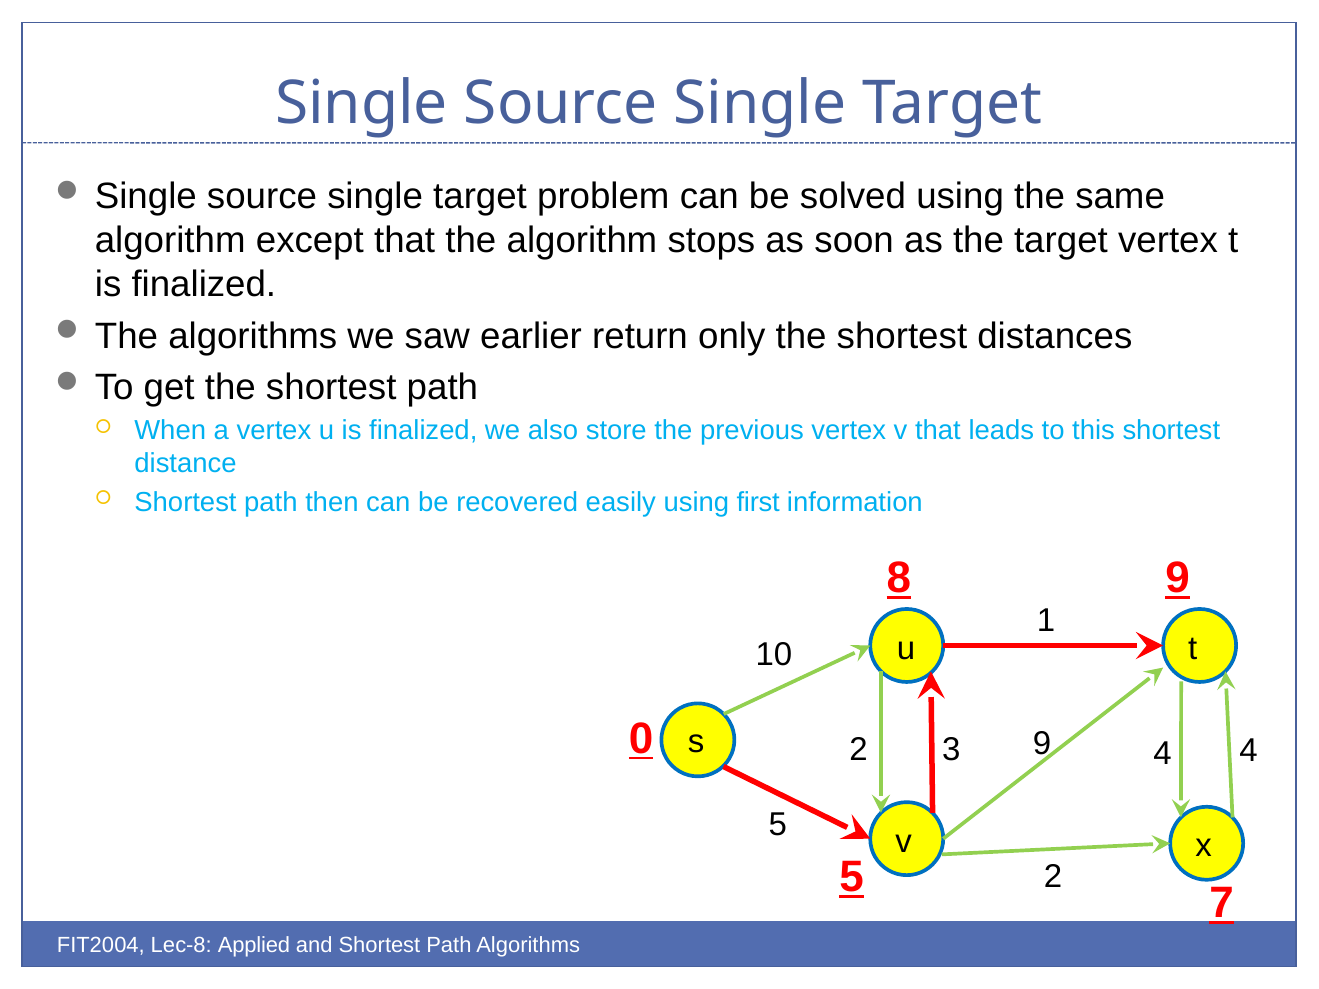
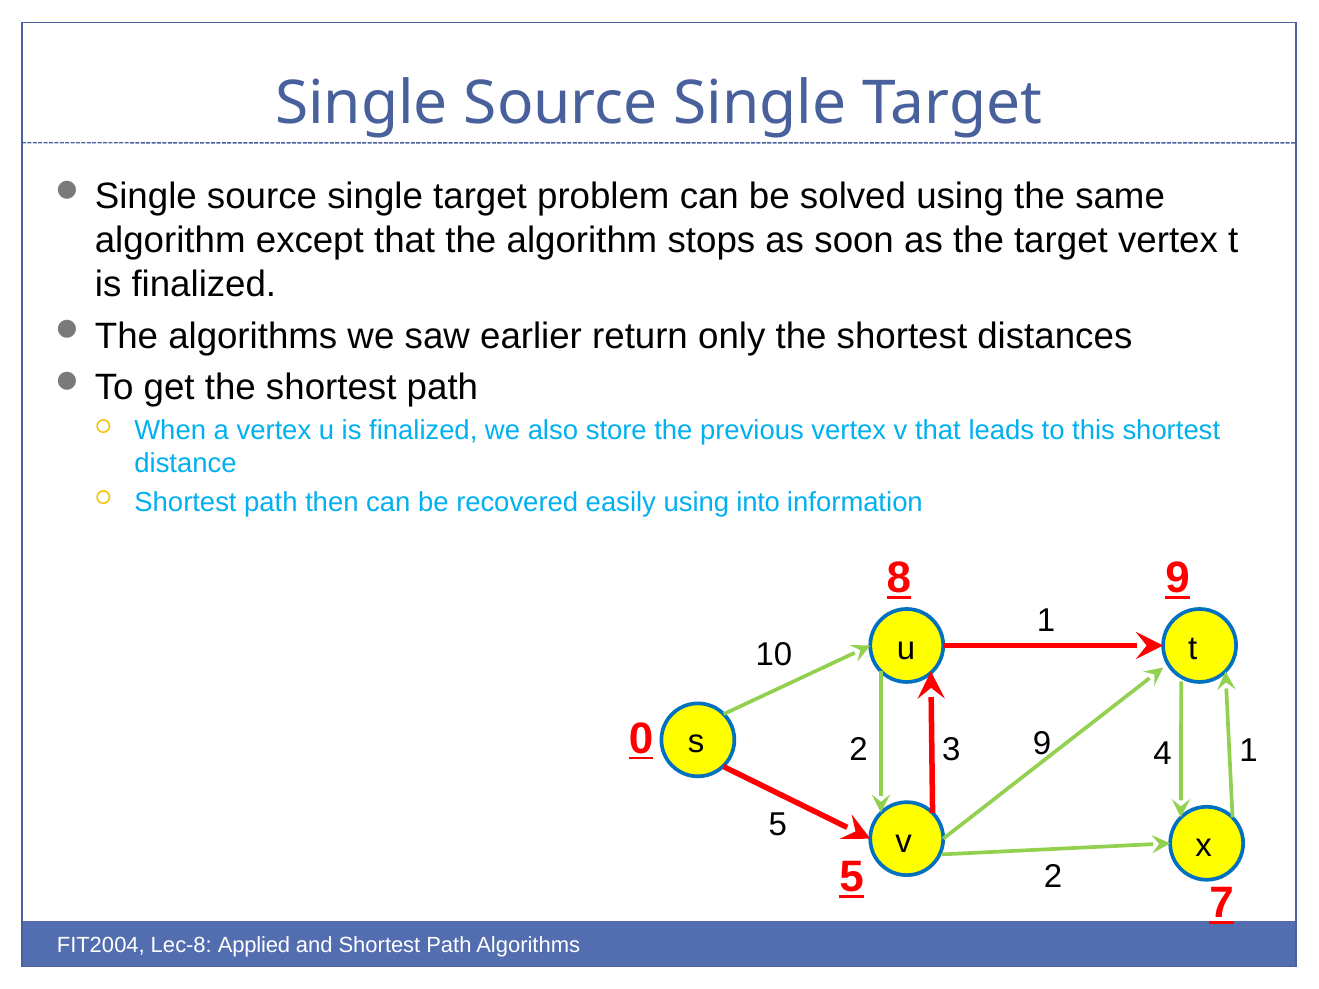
first: first -> into
4 4: 4 -> 1
